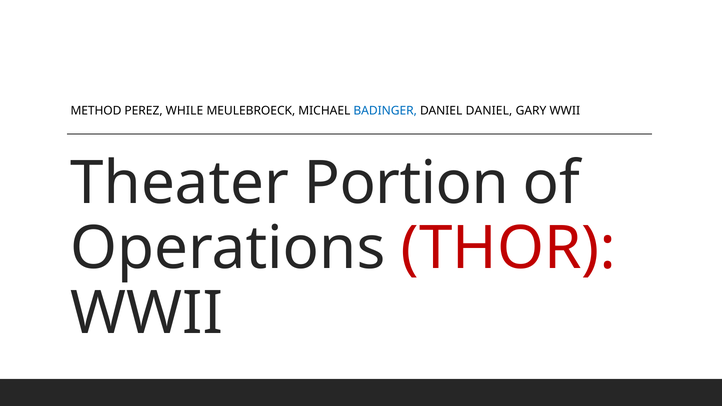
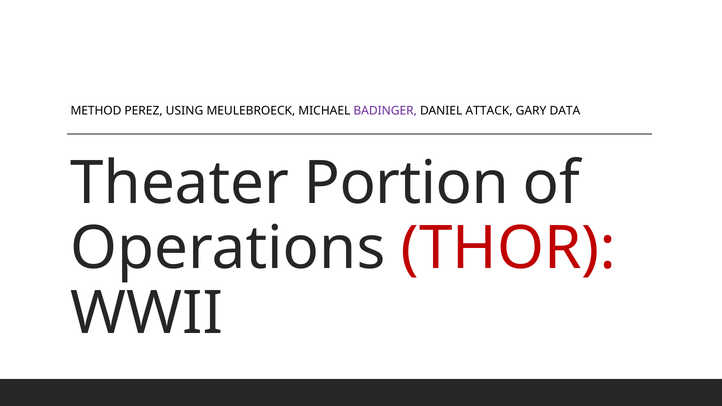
WHILE: WHILE -> USING
BADINGER colour: blue -> purple
DANIEL DANIEL: DANIEL -> ATTACK
GARY WWII: WWII -> DATA
